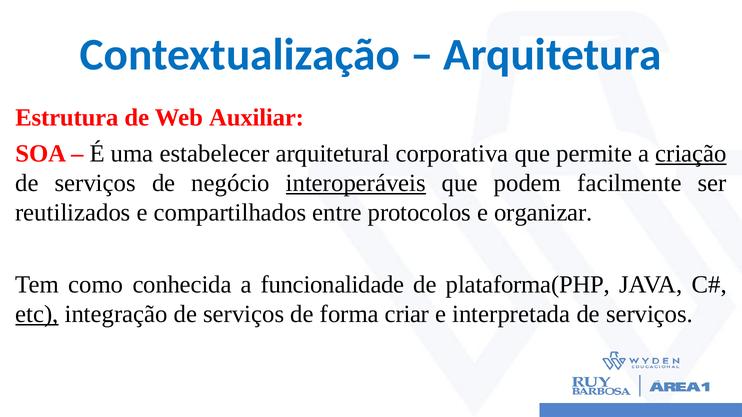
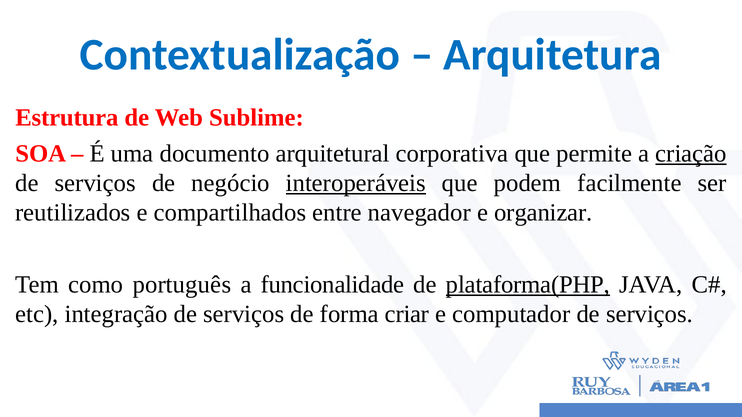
Auxiliar: Auxiliar -> Sublime
estabelecer: estabelecer -> documento
protocolos: protocolos -> navegador
conhecida: conhecida -> português
plataforma(PHP underline: none -> present
etc underline: present -> none
interpretada: interpretada -> computador
